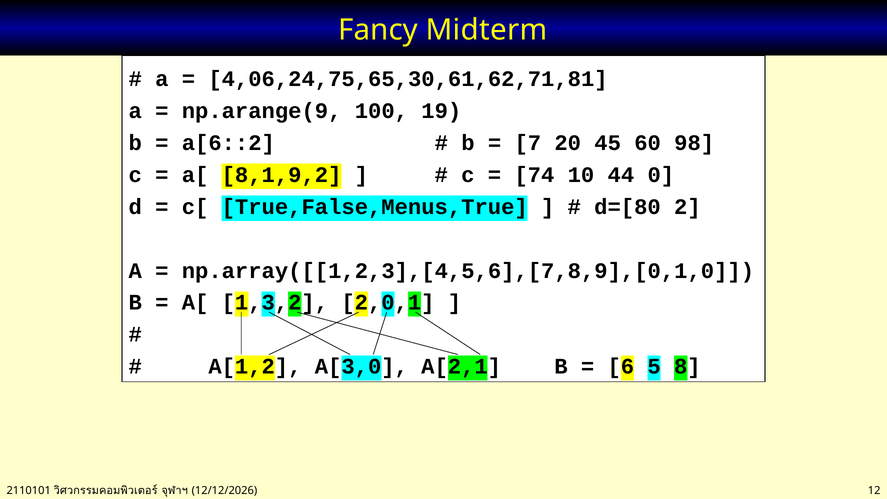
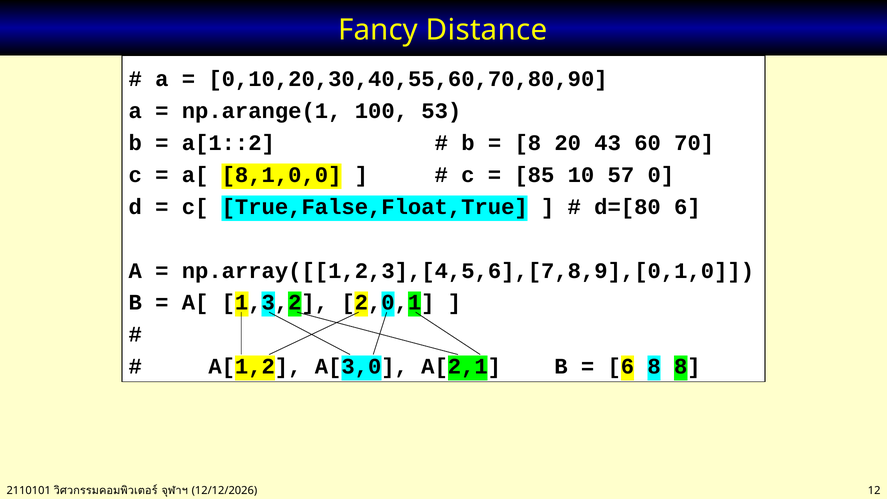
Midterm: Midterm -> Distance
4,06,24,75,65,30,61,62,71,81: 4,06,24,75,65,30,61,62,71,81 -> 0,10,20,30,40,55,60,70,80,90
np.arange(9: np.arange(9 -> np.arange(1
19: 19 -> 53
a[6::2: a[6::2 -> a[1::2
7 at (528, 143): 7 -> 8
45: 45 -> 43
98: 98 -> 70
8,1,9,2: 8,1,9,2 -> 8,1,0,0
74: 74 -> 85
44: 44 -> 57
True,False,Menus,True: True,False,Menus,True -> True,False,Float,True
d=[80 2: 2 -> 6
6 5: 5 -> 8
